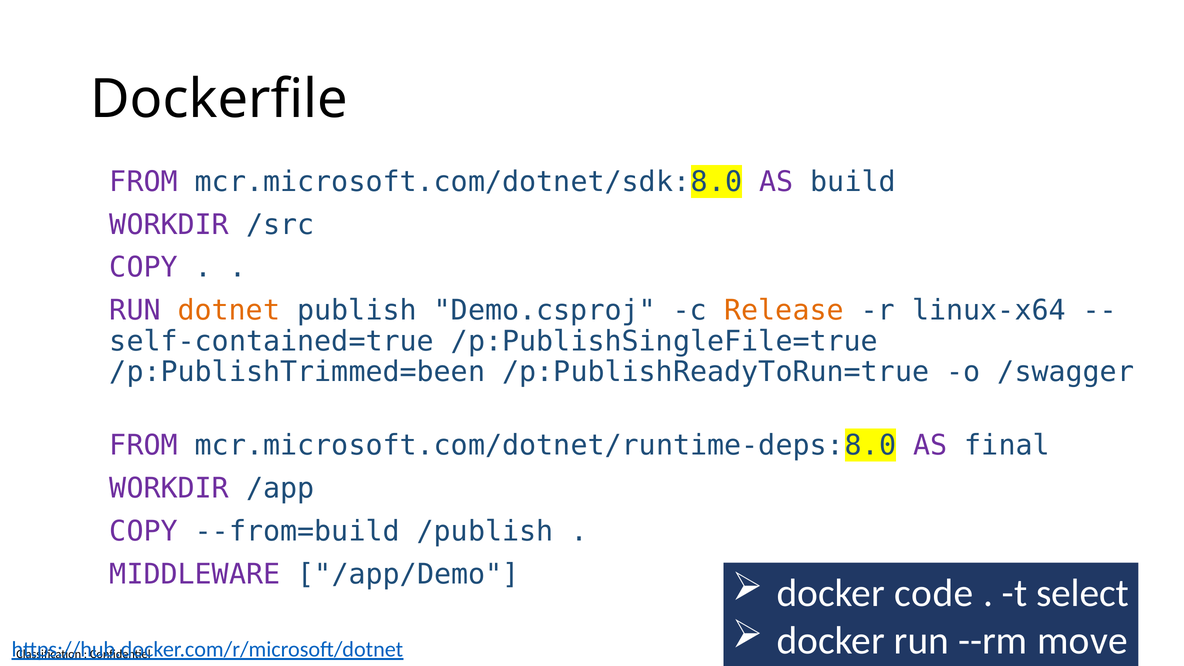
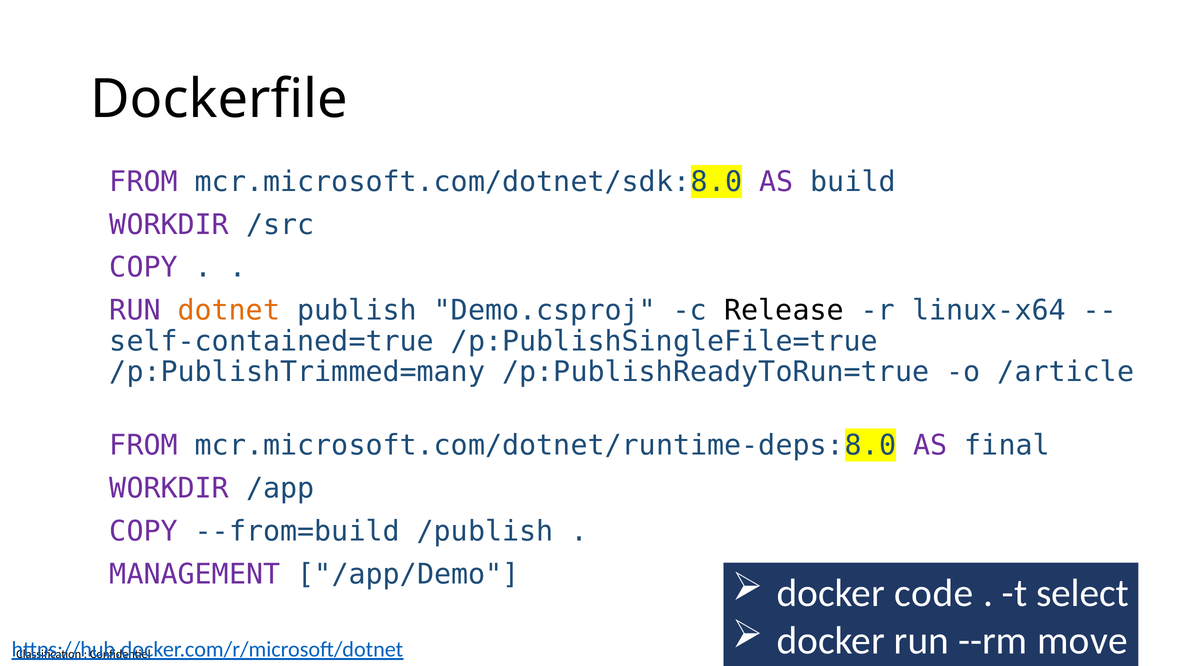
Release colour: orange -> black
/p:PublishTrimmed=been: /p:PublishTrimmed=been -> /p:PublishTrimmed=many
/swagger: /swagger -> /article
MIDDLEWARE: MIDDLEWARE -> MANAGEMENT
